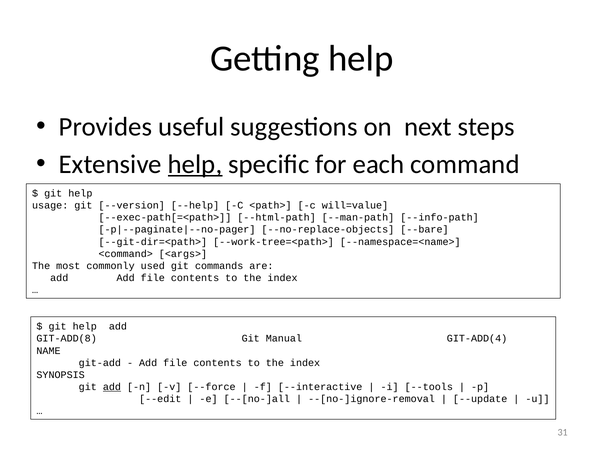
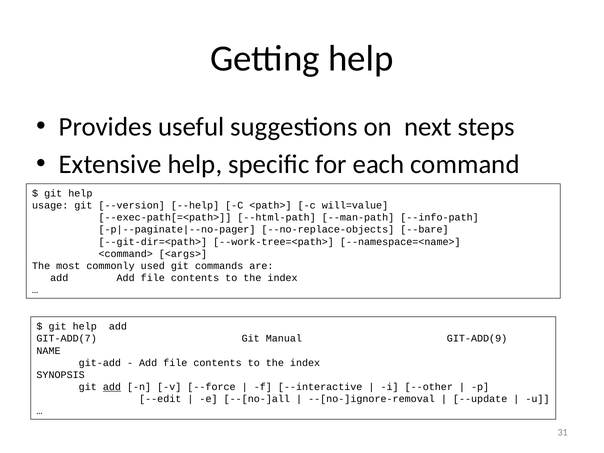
help at (195, 164) underline: present -> none
GIT-ADD(8: GIT-ADD(8 -> GIT-ADD(7
GIT-ADD(4: GIT-ADD(4 -> GIT-ADD(9
--tools: --tools -> --other
